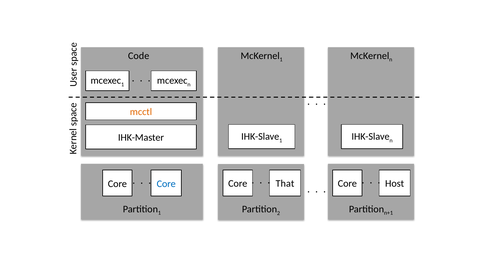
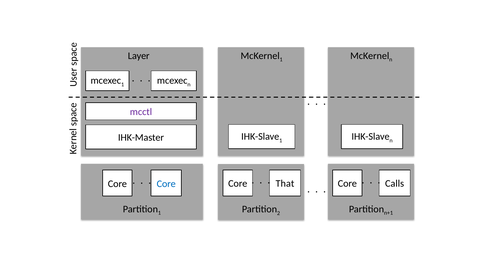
Code: Code -> Layer
mcctl colour: orange -> purple
Host: Host -> Calls
